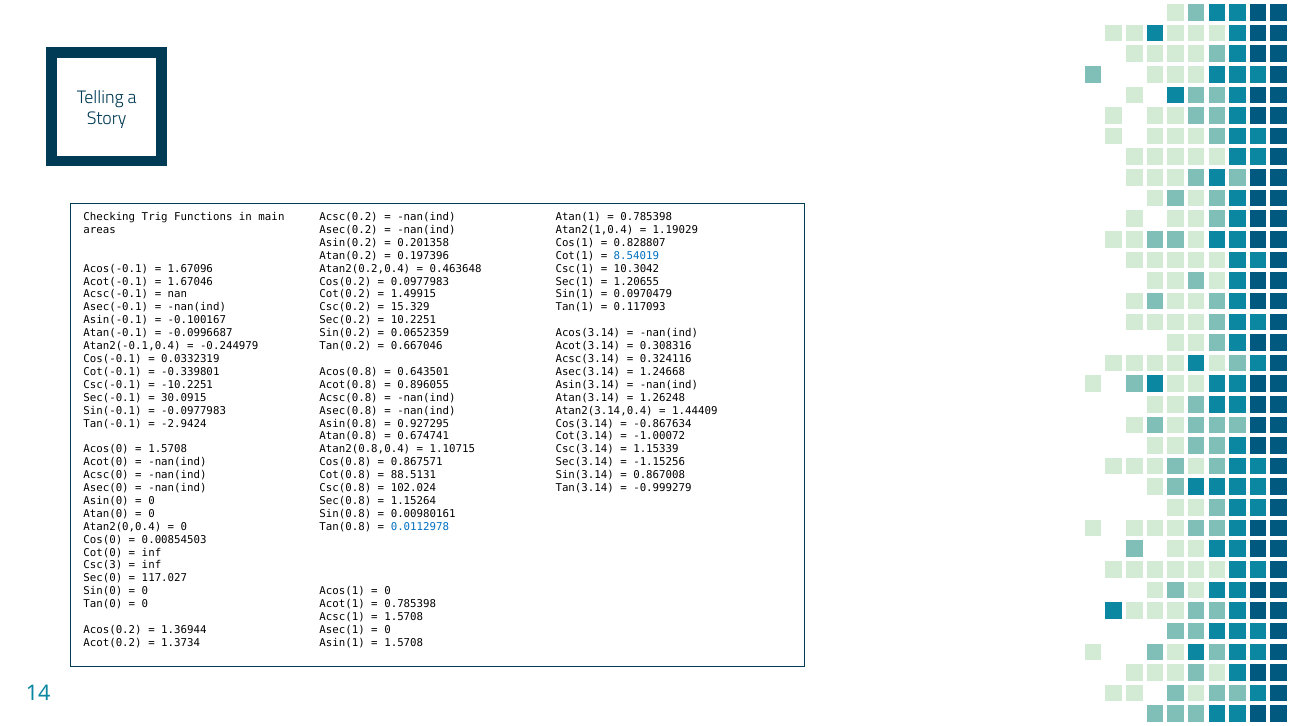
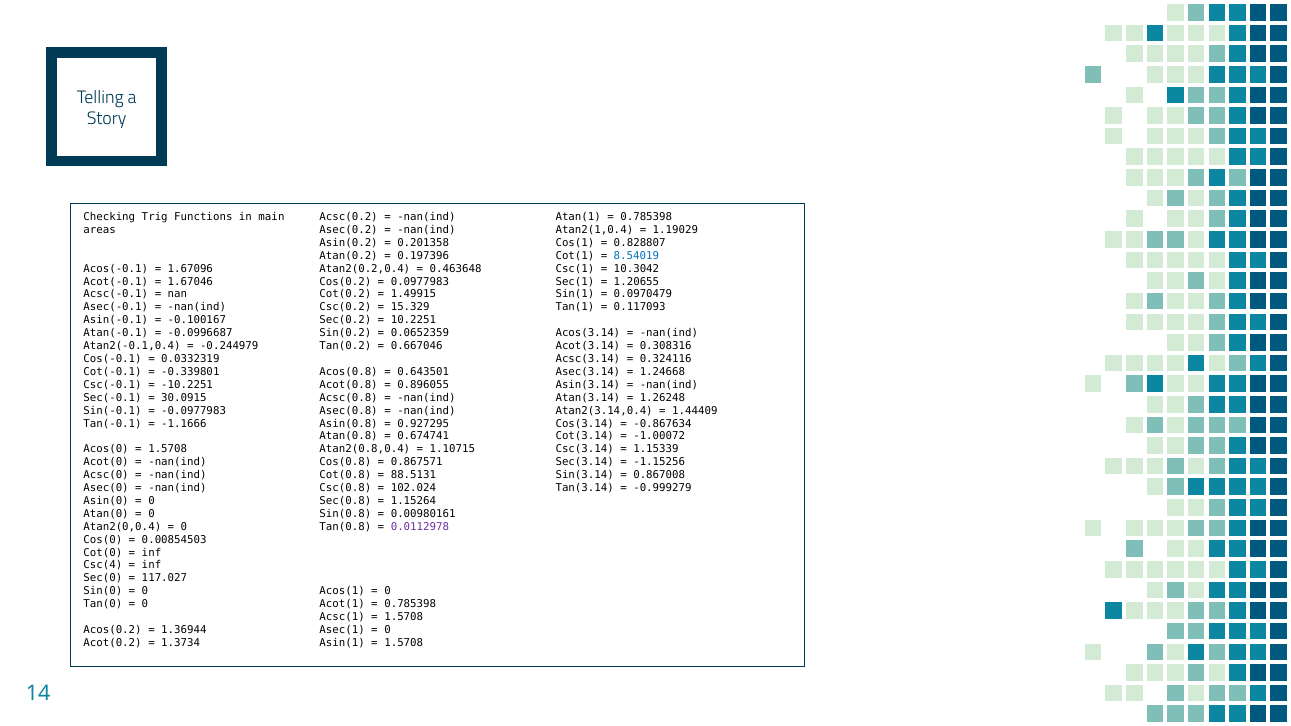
-2.9424: -2.9424 -> -1.1666
0.0112978 colour: blue -> purple
Csc(3: Csc(3 -> Csc(4
